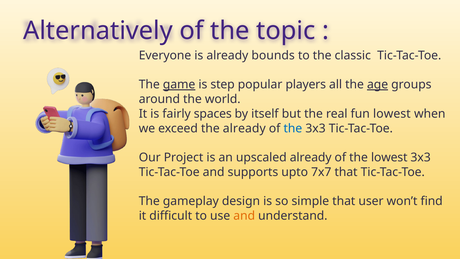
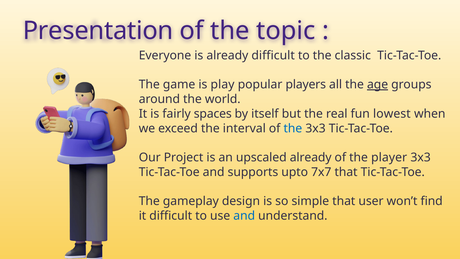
Alternatively: Alternatively -> Presentation
already bounds: bounds -> difficult
game underline: present -> none
step: step -> play
the already: already -> interval
the lowest: lowest -> player
and at (244, 216) colour: orange -> blue
